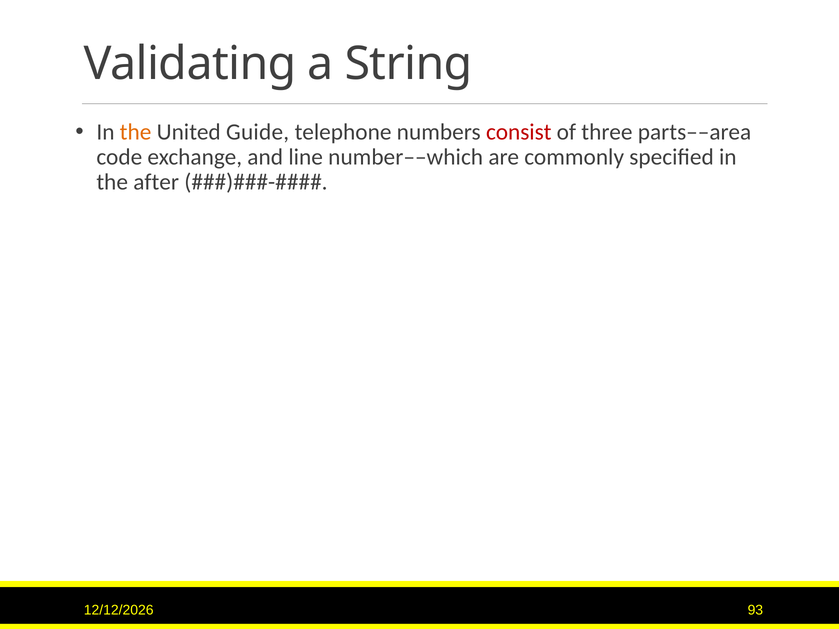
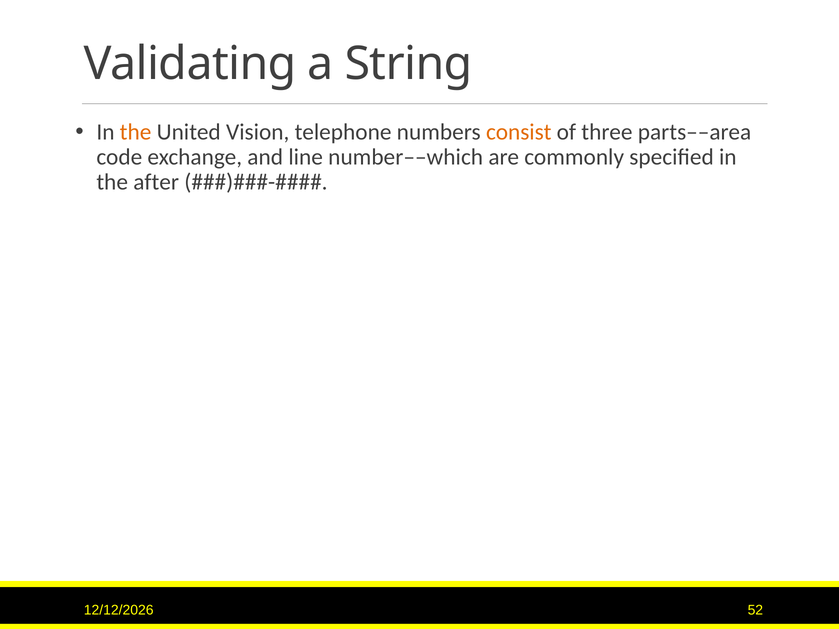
Guide: Guide -> Vision
consist colour: red -> orange
93: 93 -> 52
